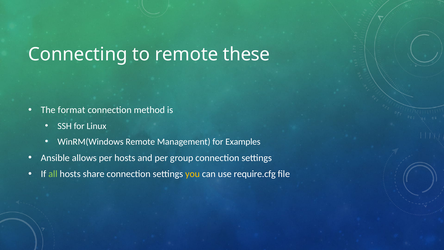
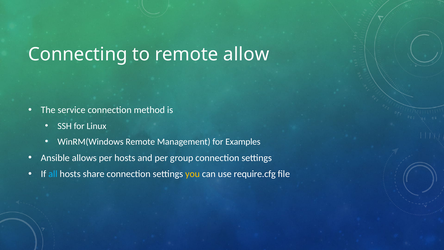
these: these -> allow
format: format -> service
all colour: light green -> light blue
